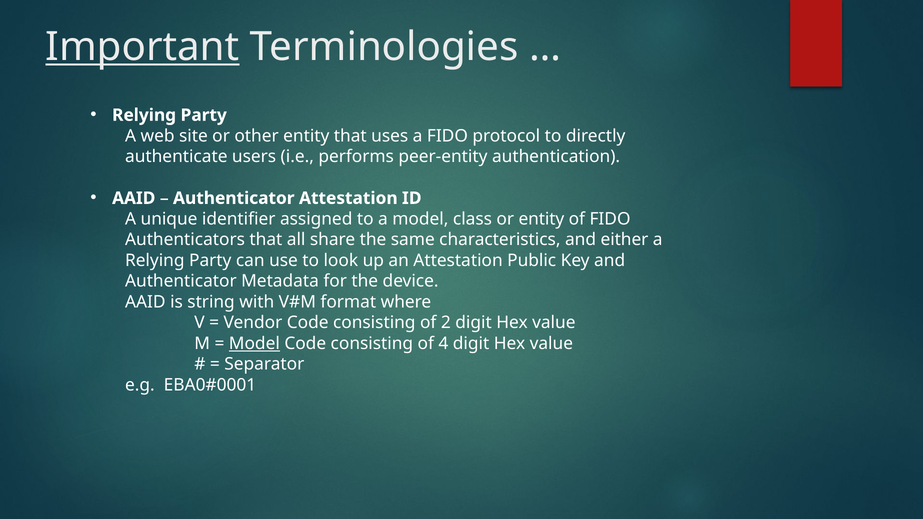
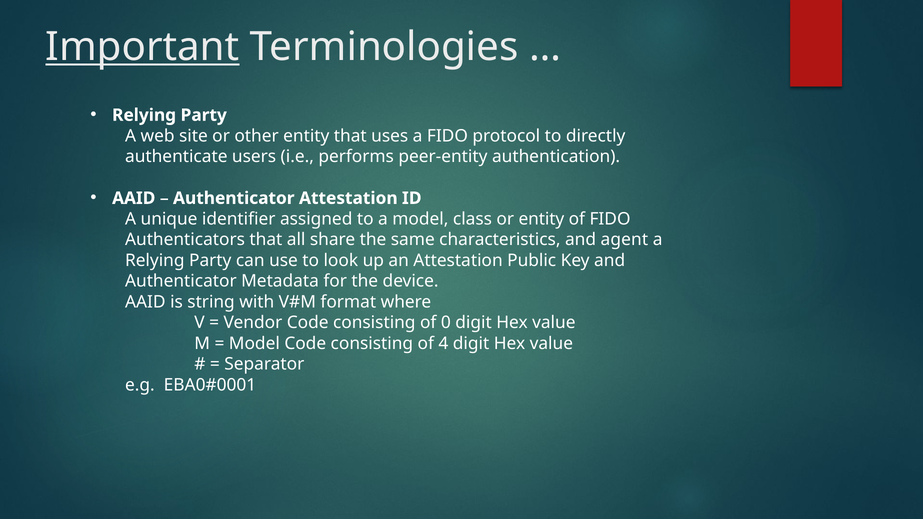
either: either -> agent
2: 2 -> 0
Model at (254, 344) underline: present -> none
